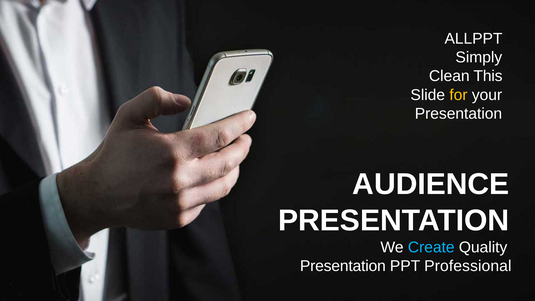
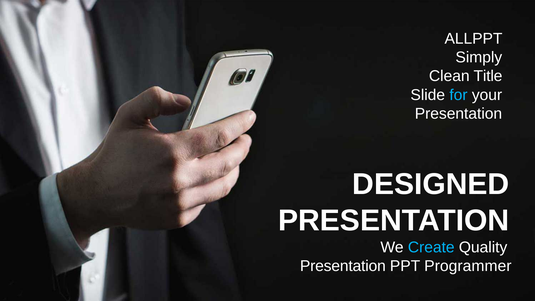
This: This -> Title
for colour: yellow -> light blue
AUDIENCE: AUDIENCE -> DESIGNED
Professional: Professional -> Programmer
